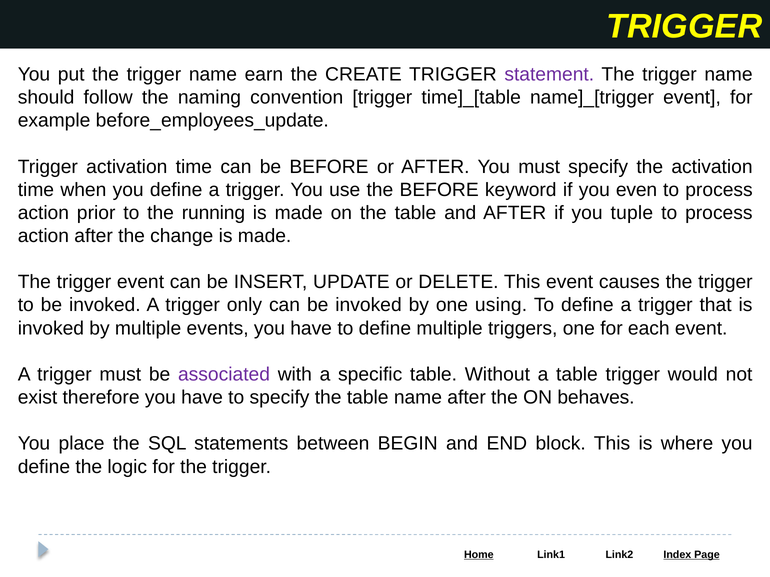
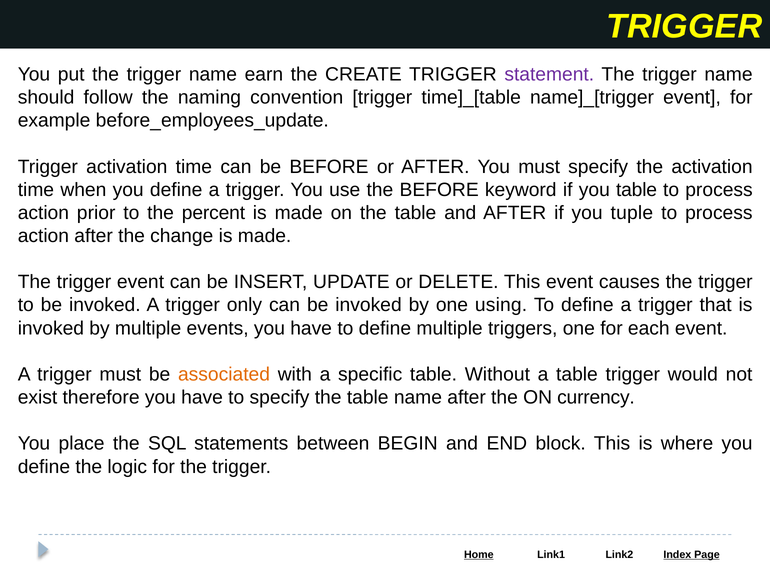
you even: even -> table
running: running -> percent
associated colour: purple -> orange
behaves: behaves -> currency
